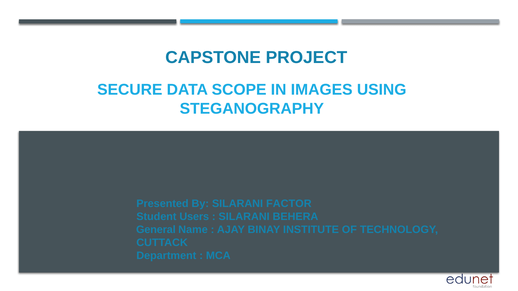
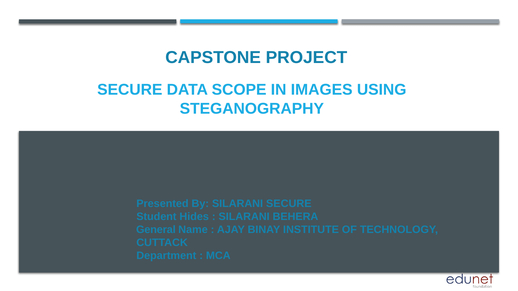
SILARANI FACTOR: FACTOR -> SECURE
Users: Users -> Hides
